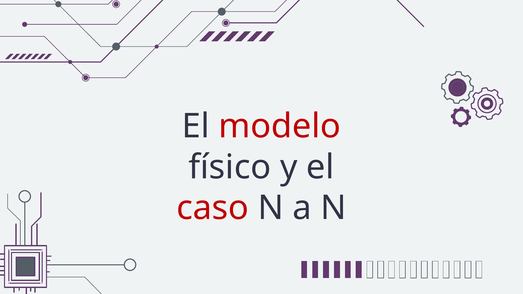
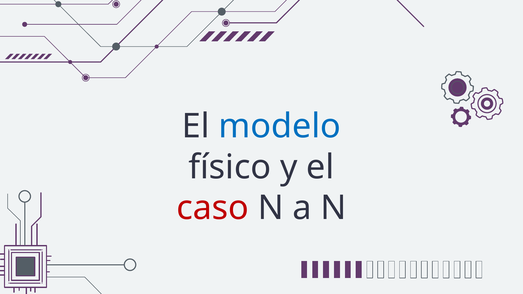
modelo colour: red -> blue
